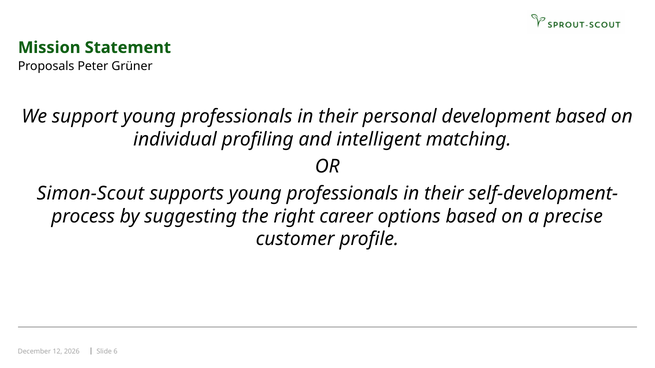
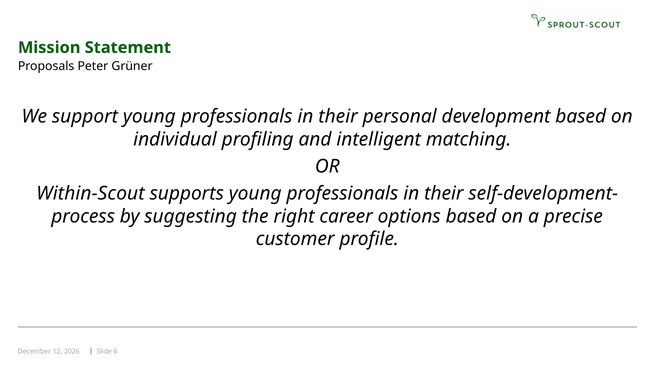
Simon-Scout: Simon-Scout -> Within-Scout
